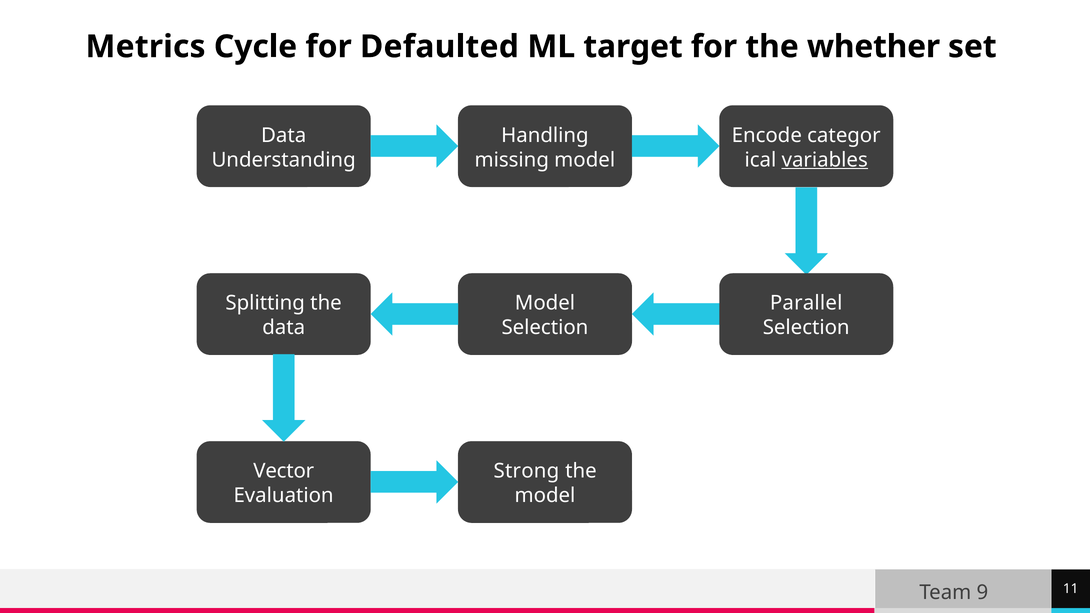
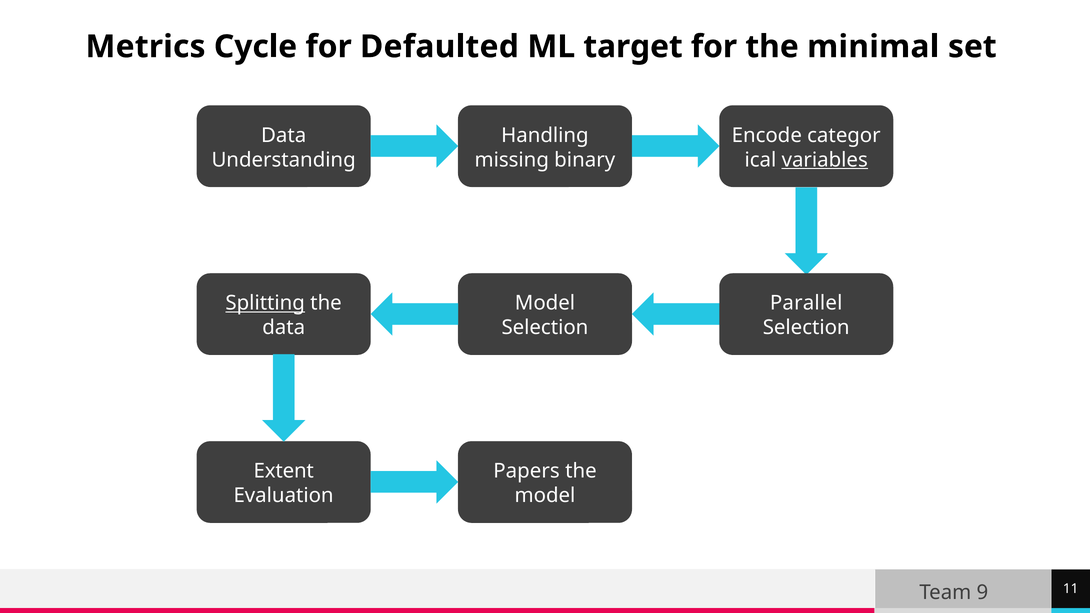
whether: whether -> minimal
missing model: model -> binary
Splitting underline: none -> present
Vector: Vector -> Extent
Strong: Strong -> Papers
